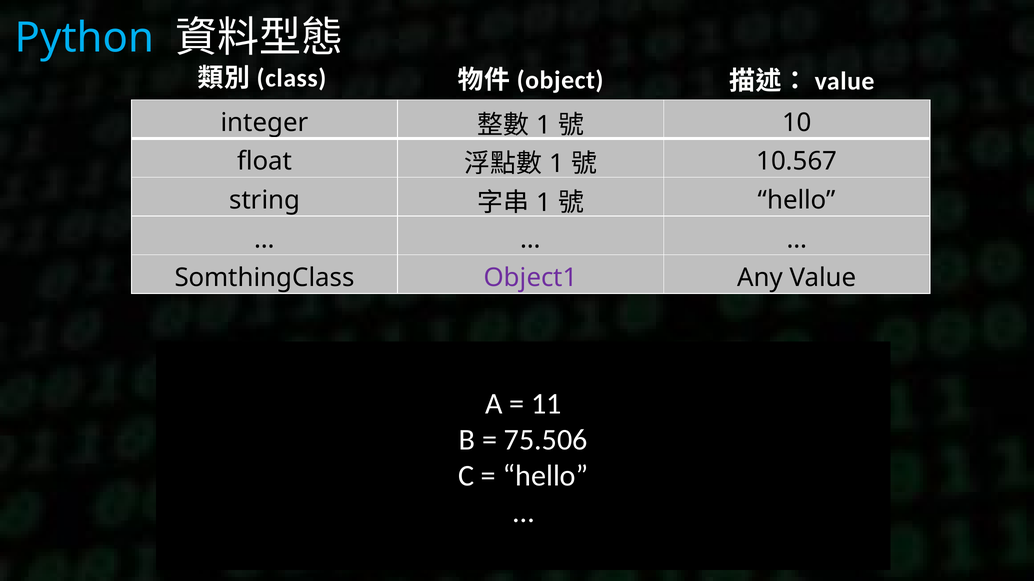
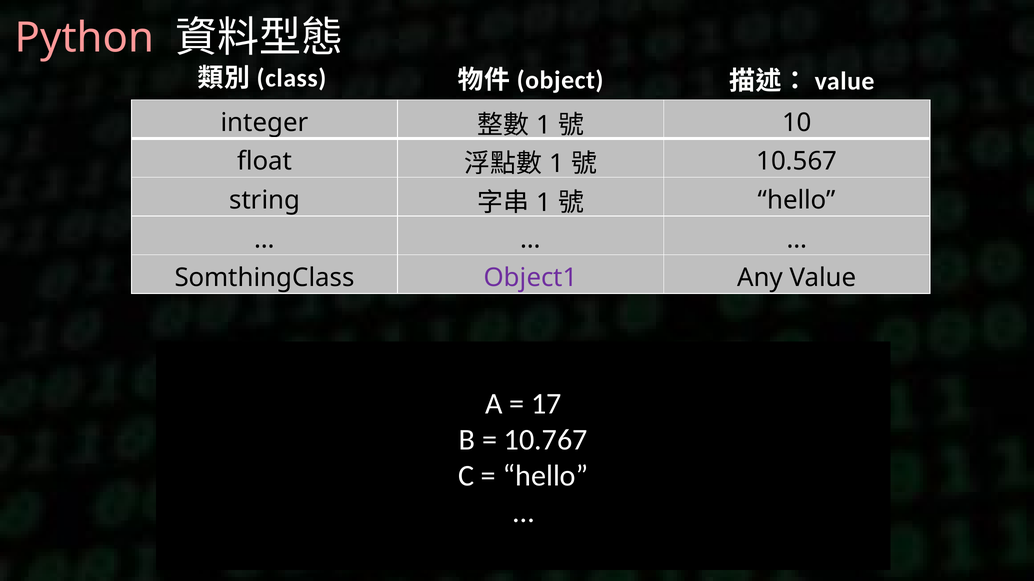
Python colour: light blue -> pink
11: 11 -> 17
75.506: 75.506 -> 10.767
